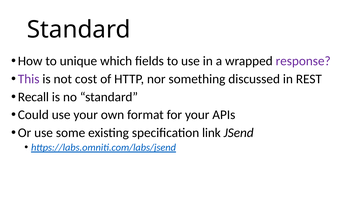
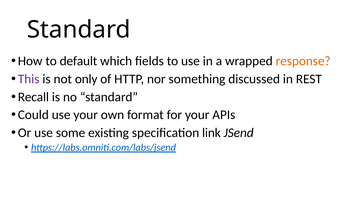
unique: unique -> default
response colour: purple -> orange
cost: cost -> only
